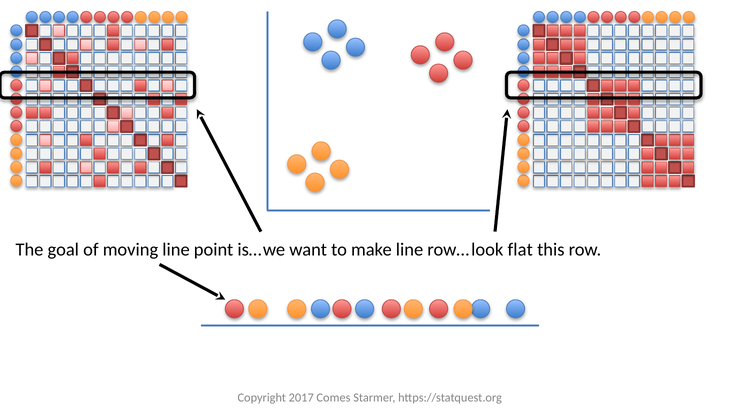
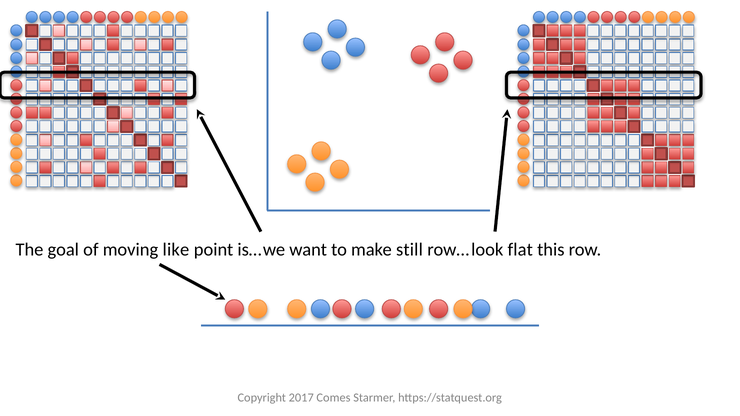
moving line: line -> like
make line: line -> still
